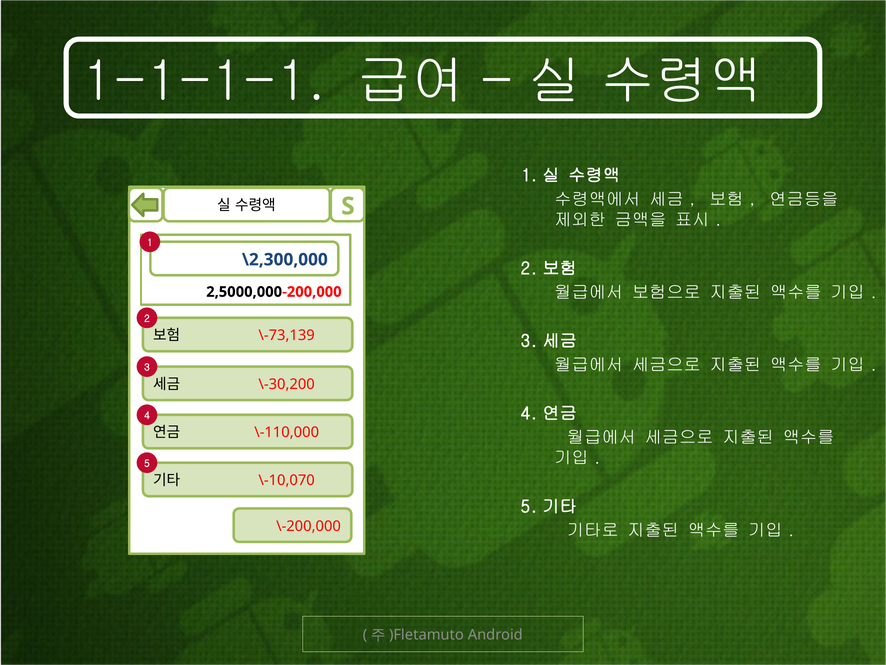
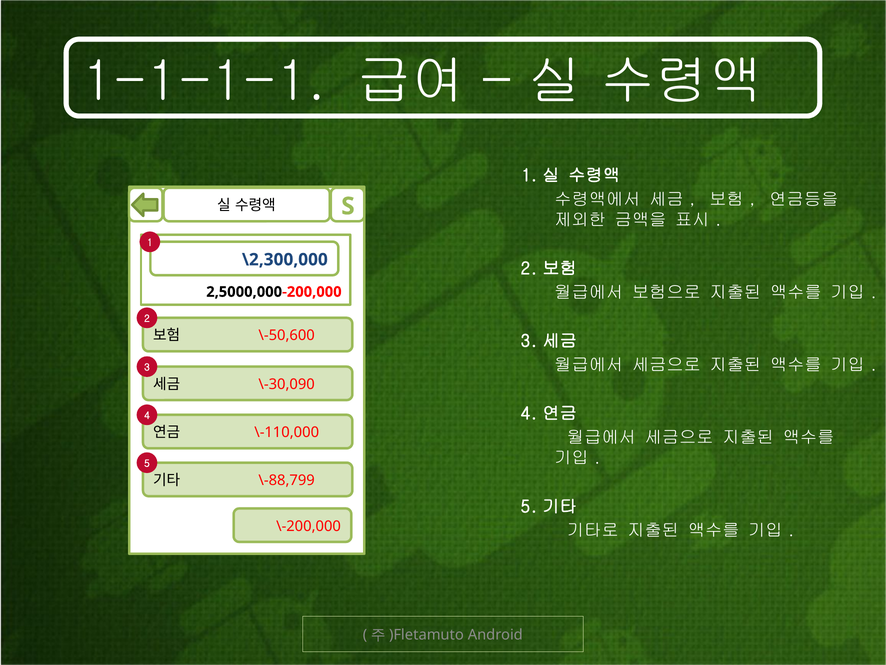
\-73,139: \-73,139 -> \-50,600
\-30,200: \-30,200 -> \-30,090
\-10,070: \-10,070 -> \-88,799
